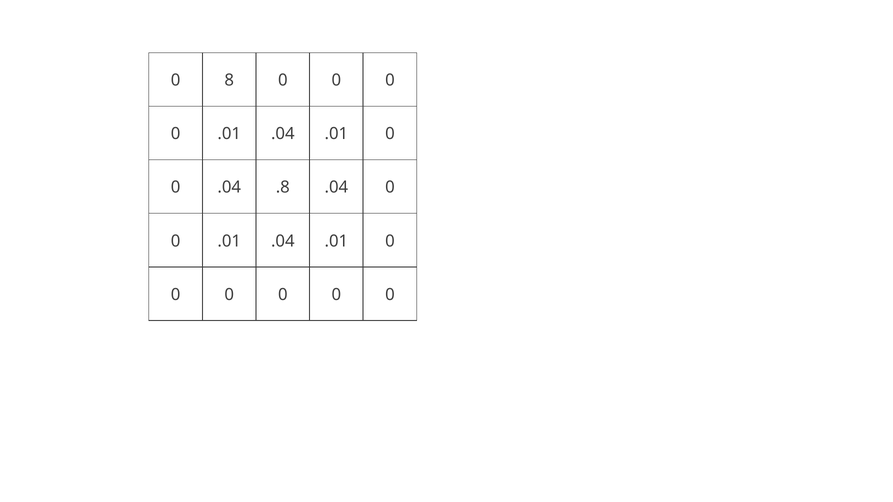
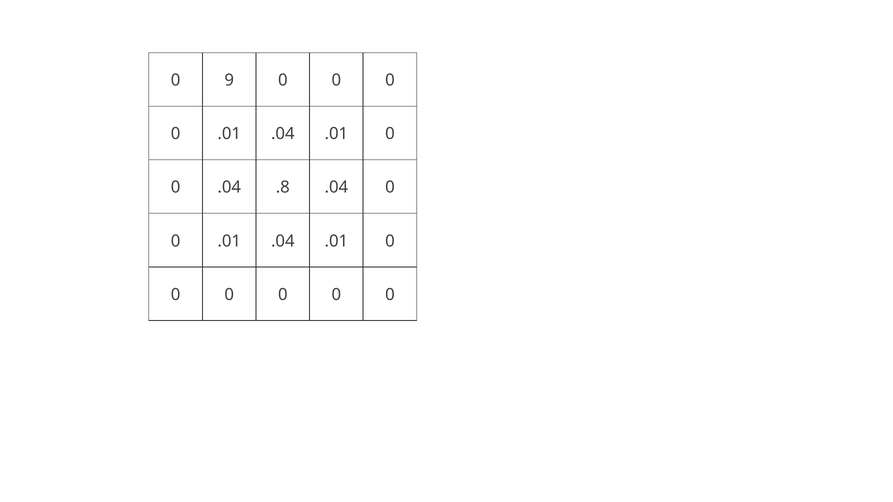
8: 8 -> 9
